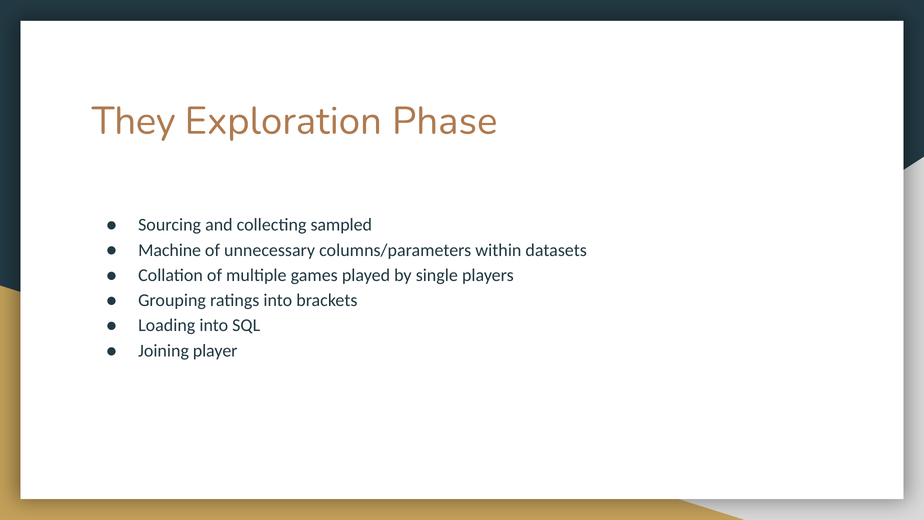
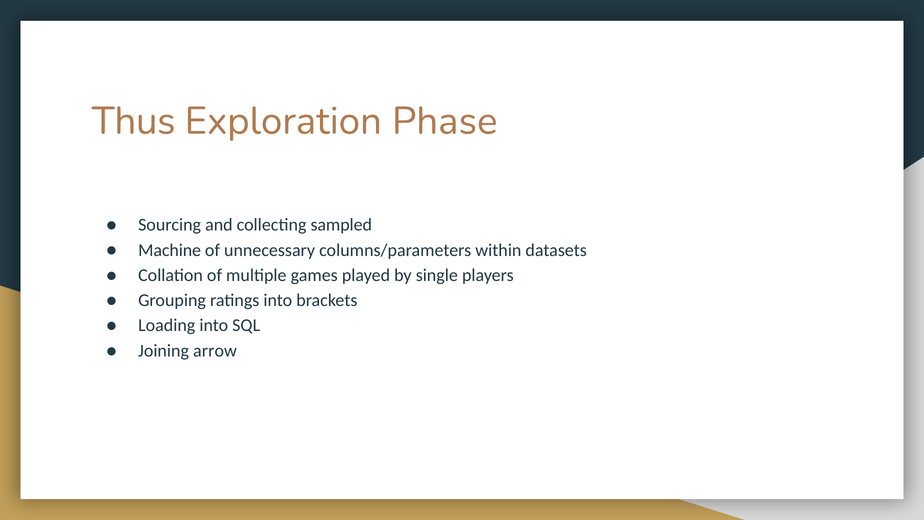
They: They -> Thus
player: player -> arrow
